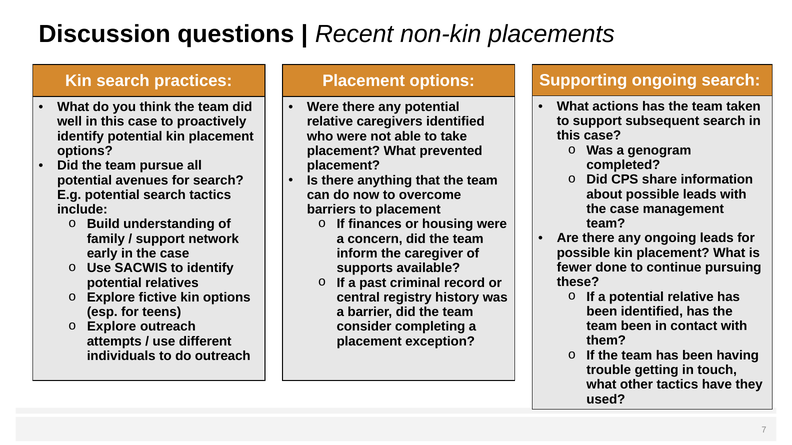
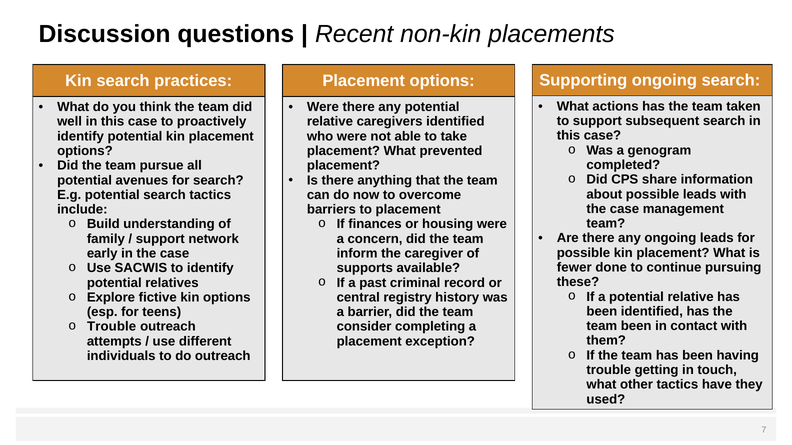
Explore at (112, 327): Explore -> Trouble
